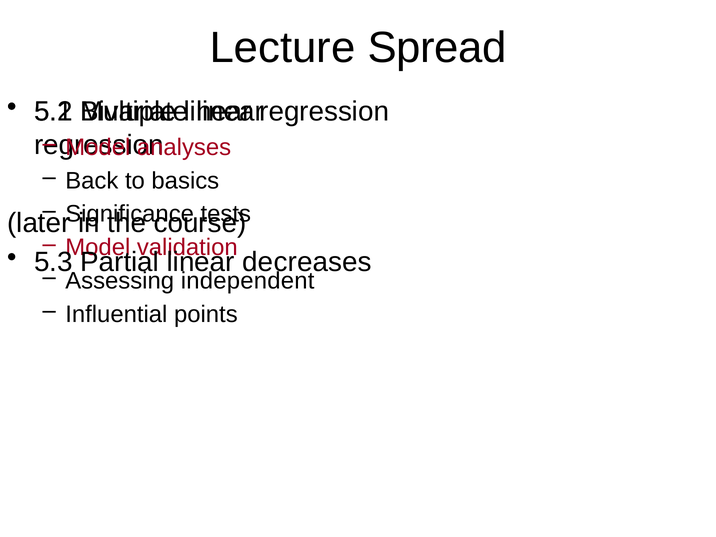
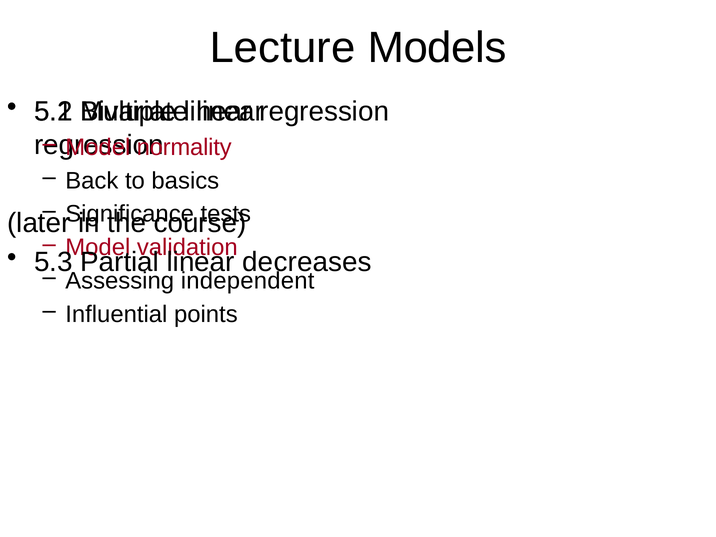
Spread: Spread -> Models
analyses: analyses -> normality
